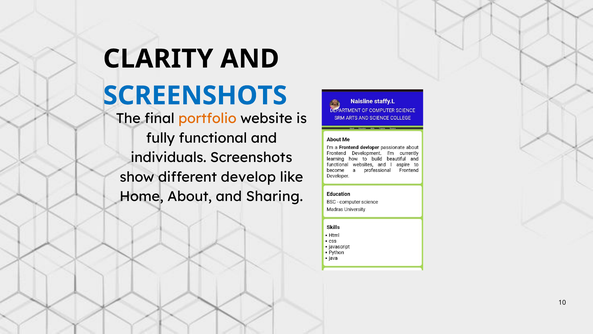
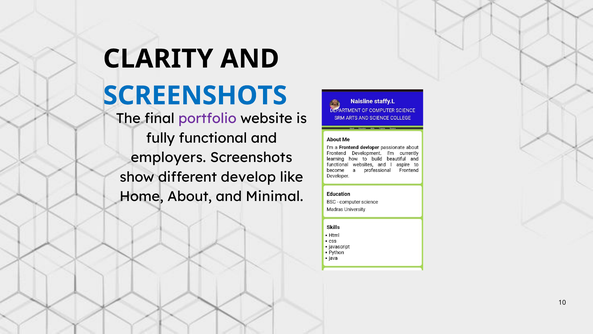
portfolio colour: orange -> purple
individuals: individuals -> employers
Sharing: Sharing -> Minimal
